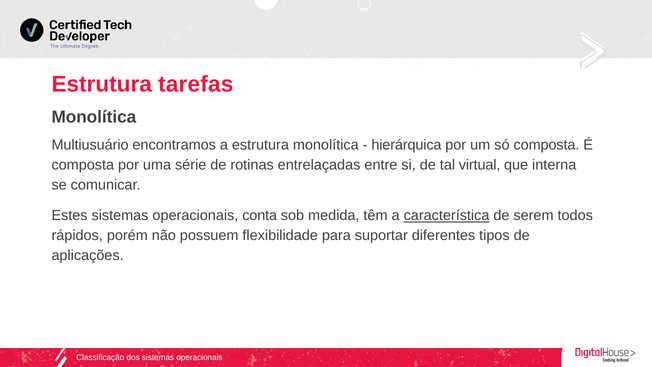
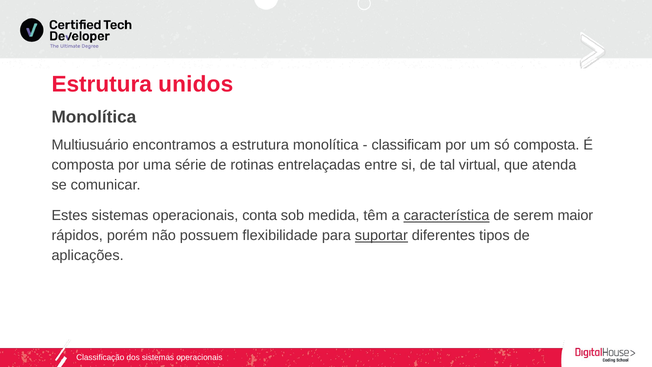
tarefas: tarefas -> unidos
hierárquica: hierárquica -> classificam
interna: interna -> atenda
todos: todos -> maior
suportar underline: none -> present
